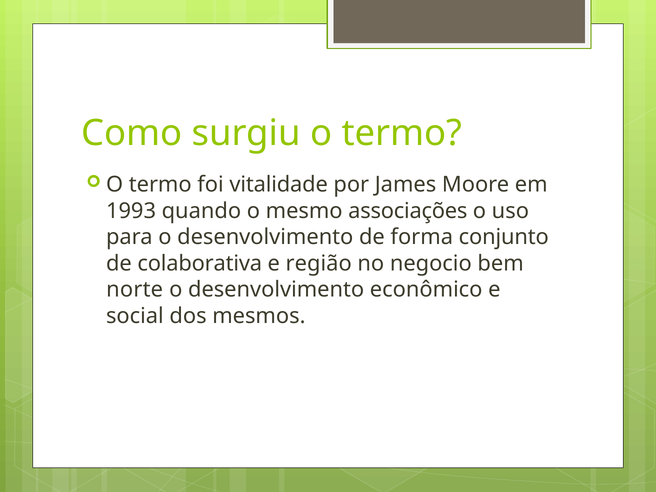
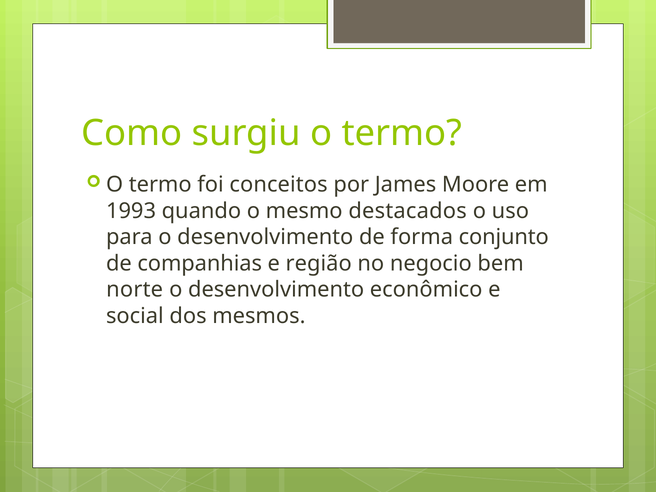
vitalidade: vitalidade -> conceitos
associações: associações -> destacados
colaborativa: colaborativa -> companhias
